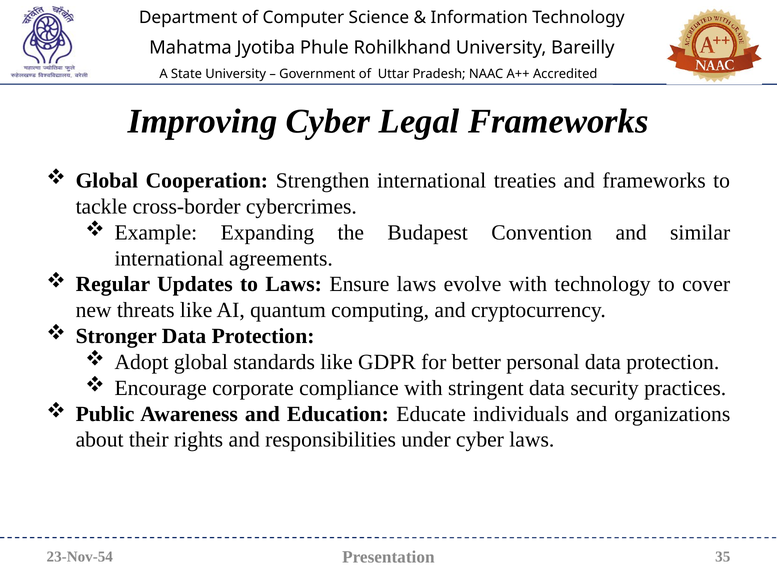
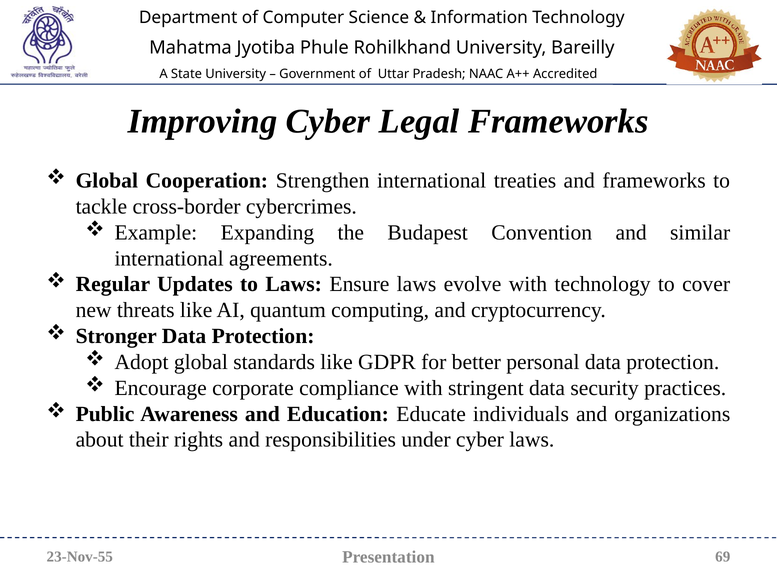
35: 35 -> 69
23-Nov-54: 23-Nov-54 -> 23-Nov-55
